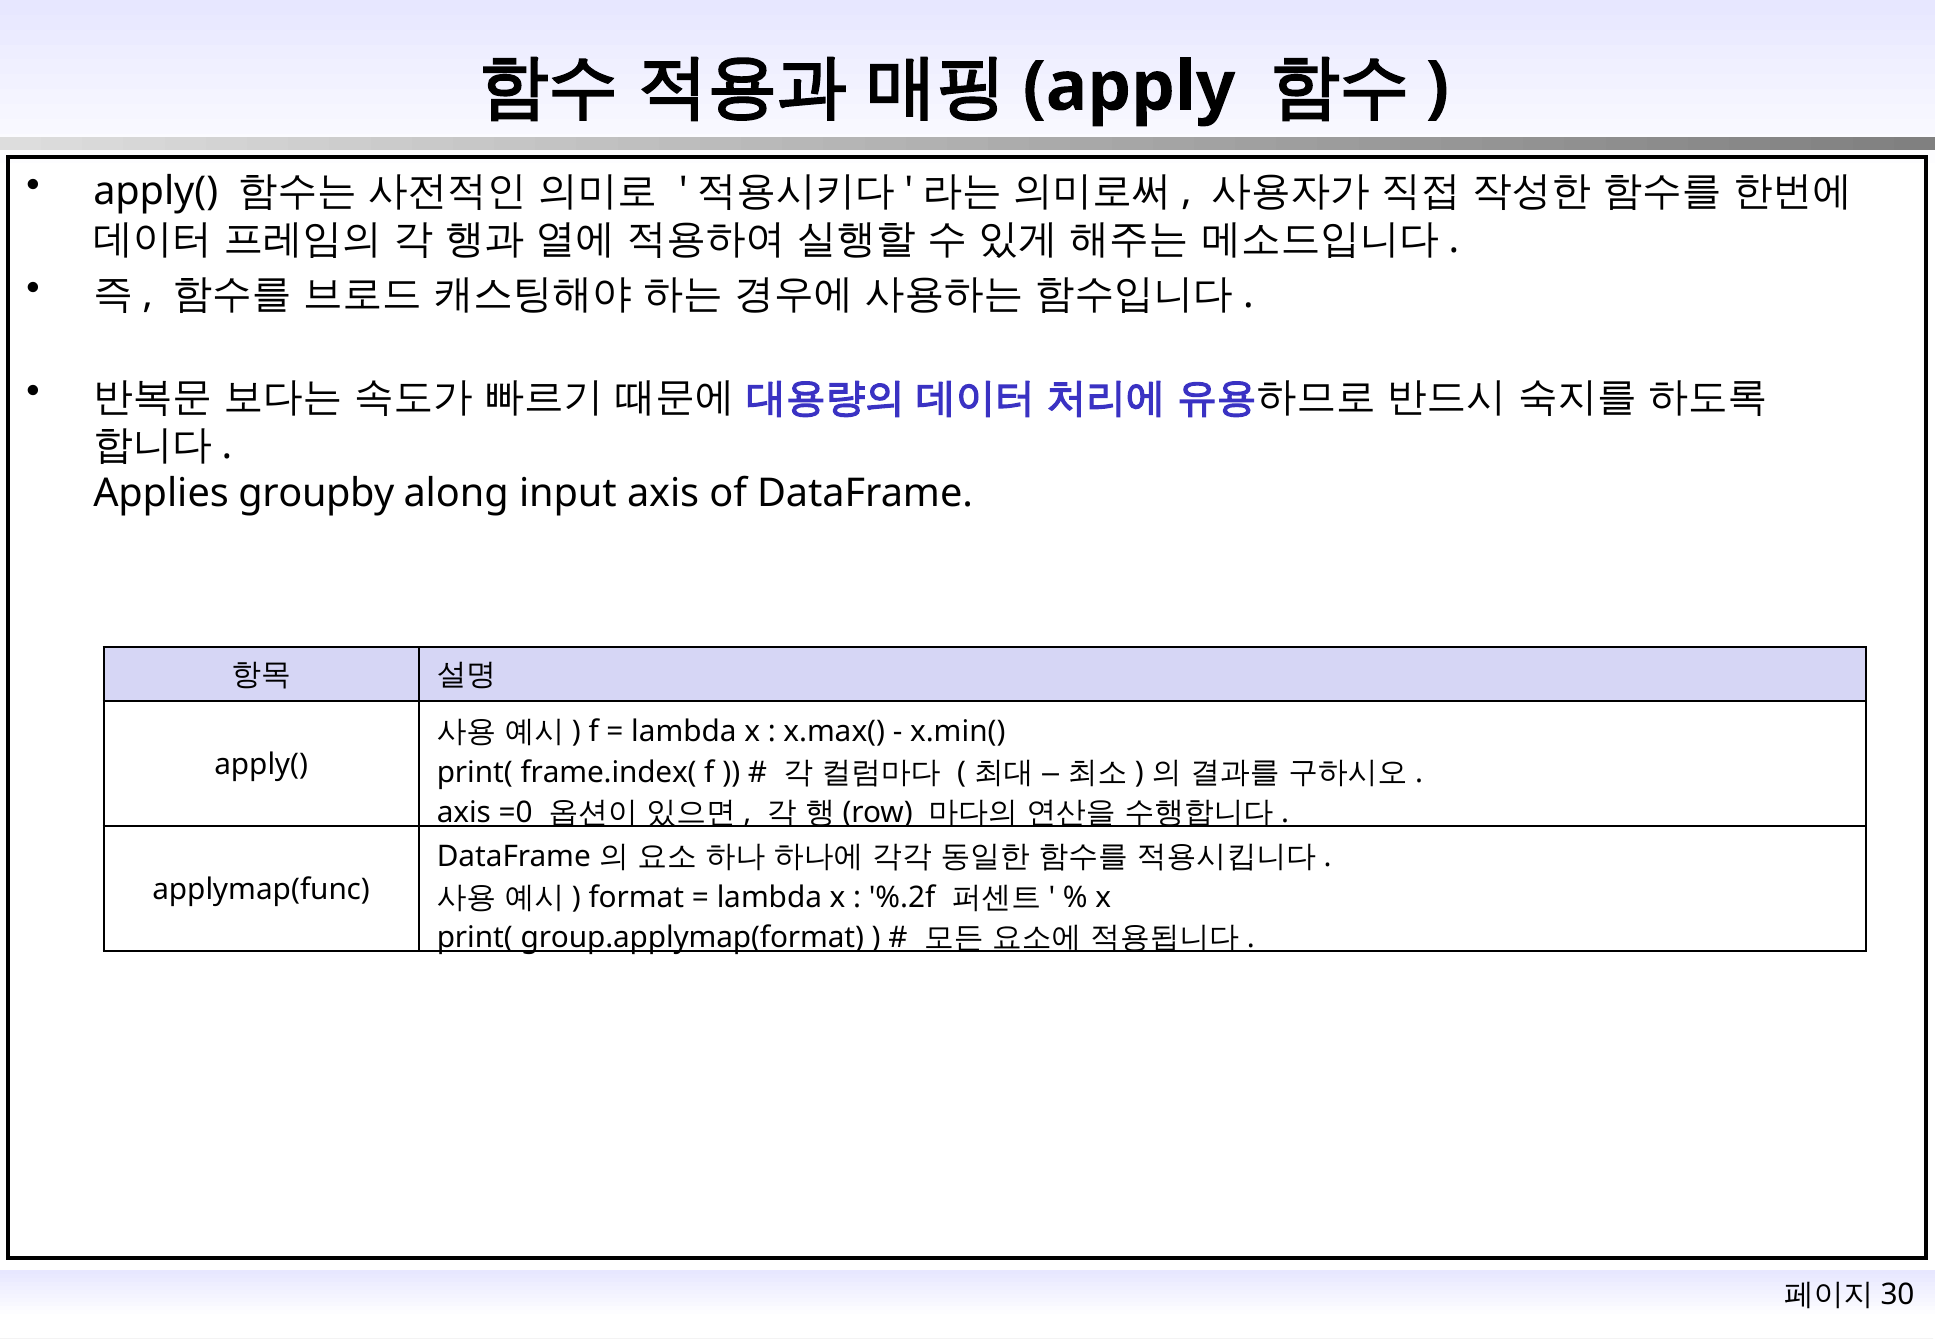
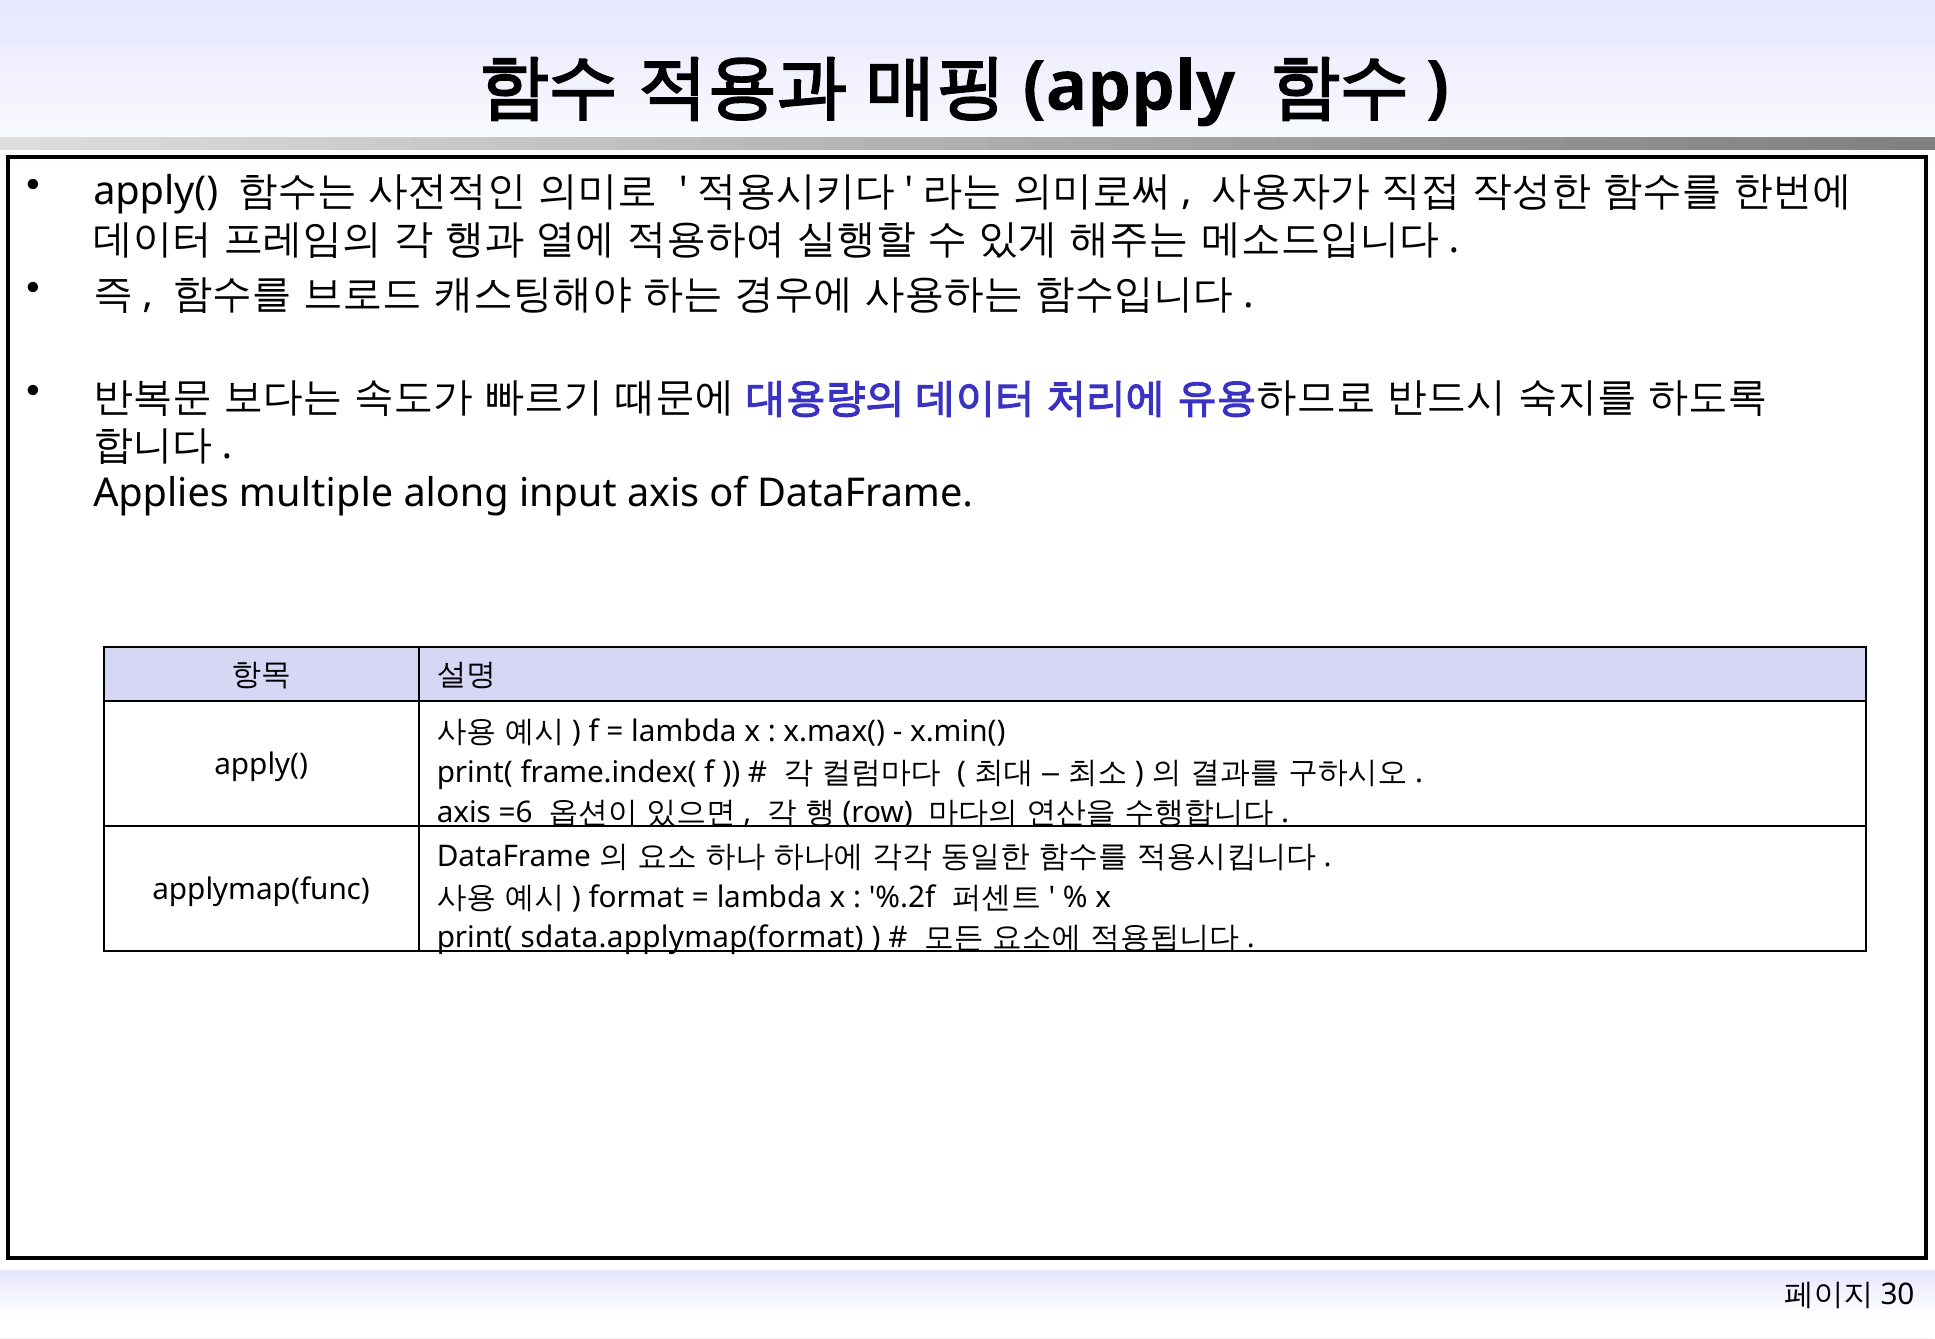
groupby: groupby -> multiple
=0: =0 -> =6
group.applymap(format: group.applymap(format -> sdata.applymap(format
